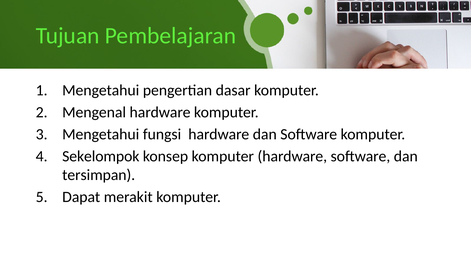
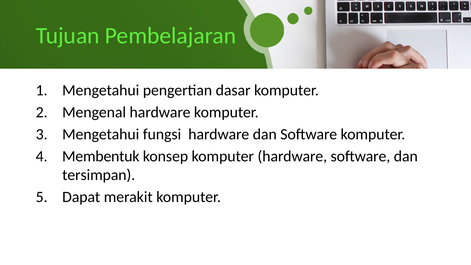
Sekelompok: Sekelompok -> Membentuk
